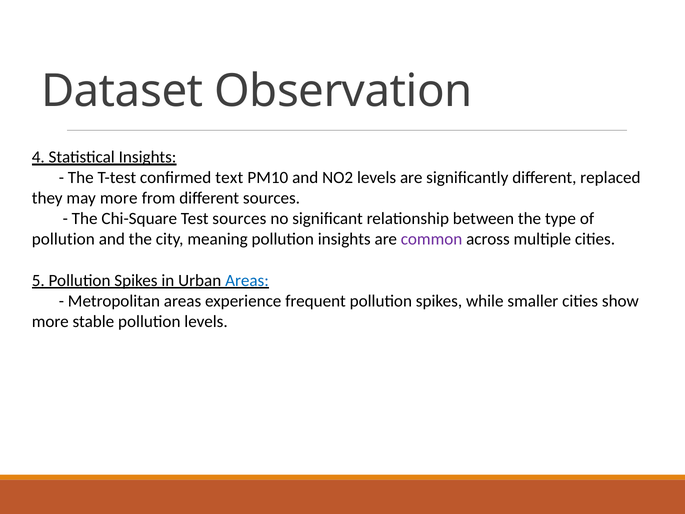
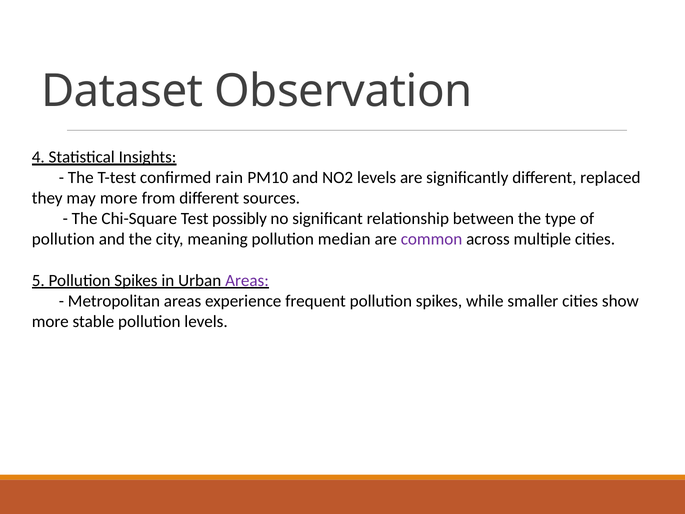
text: text -> rain
Test sources: sources -> possibly
pollution insights: insights -> median
Areas at (247, 280) colour: blue -> purple
